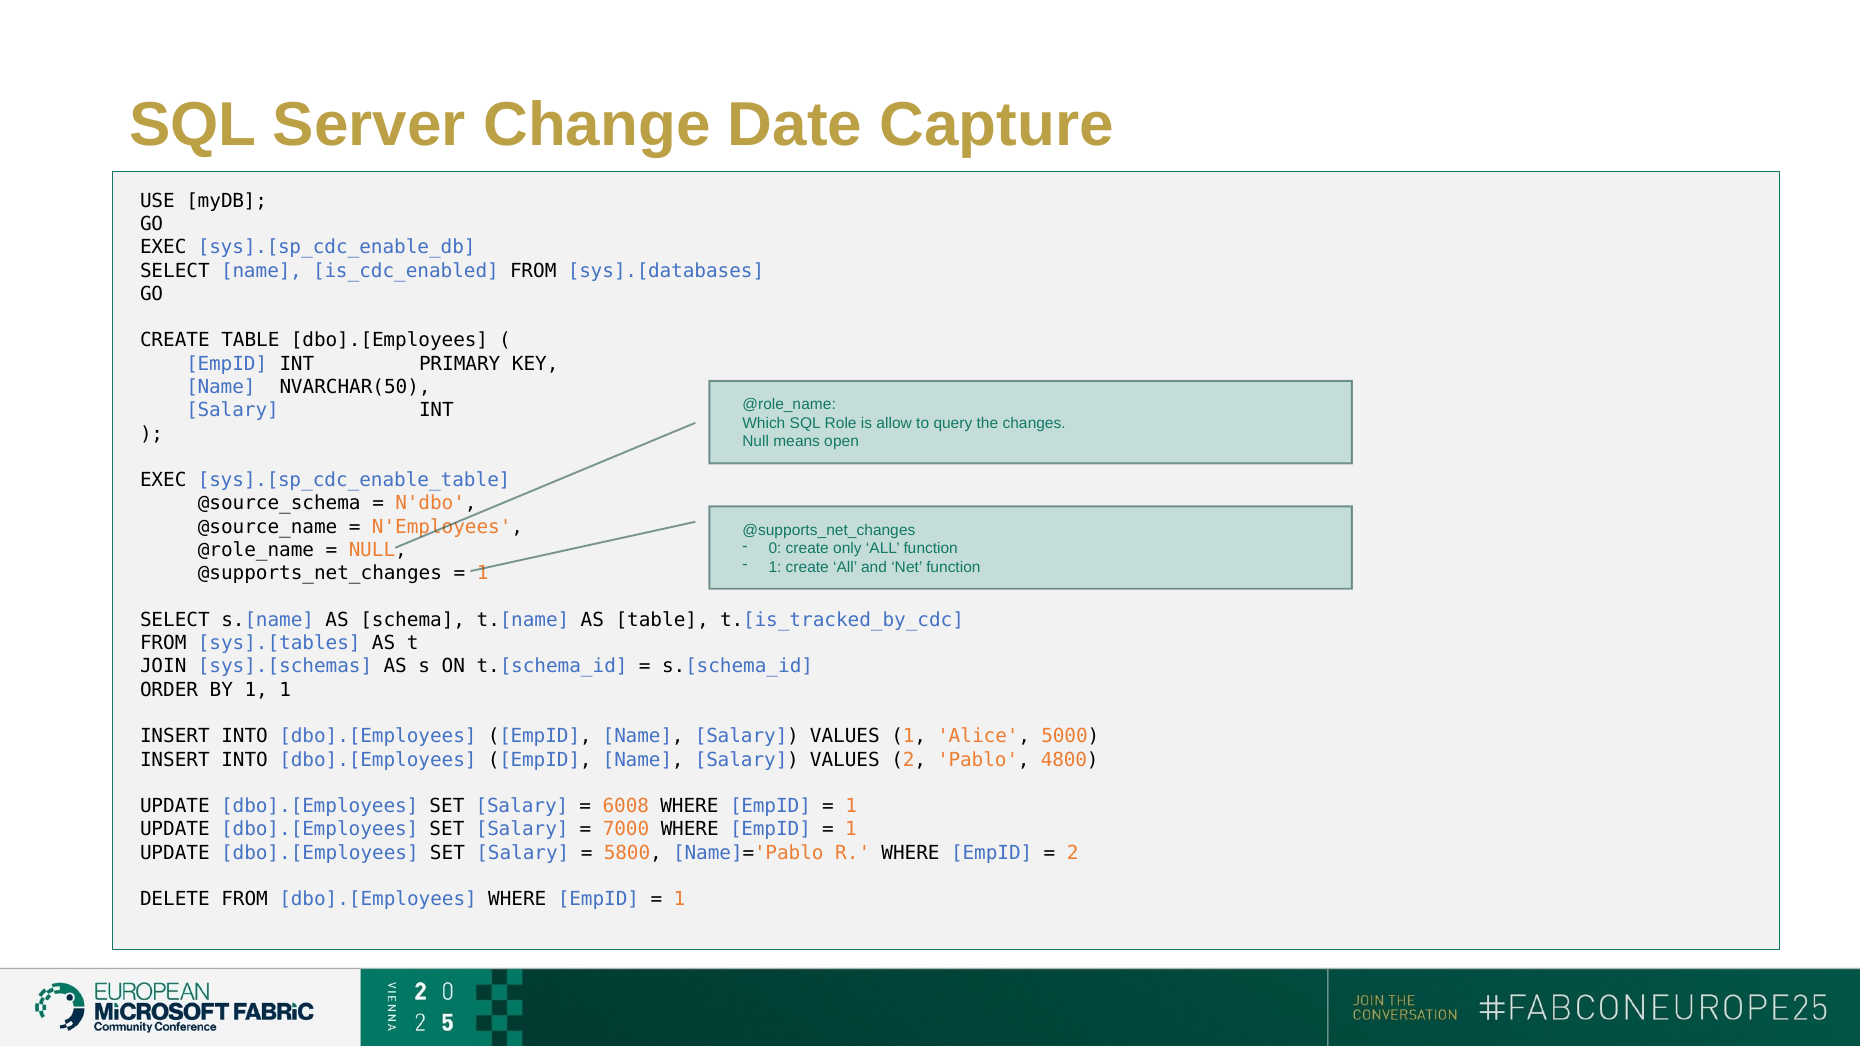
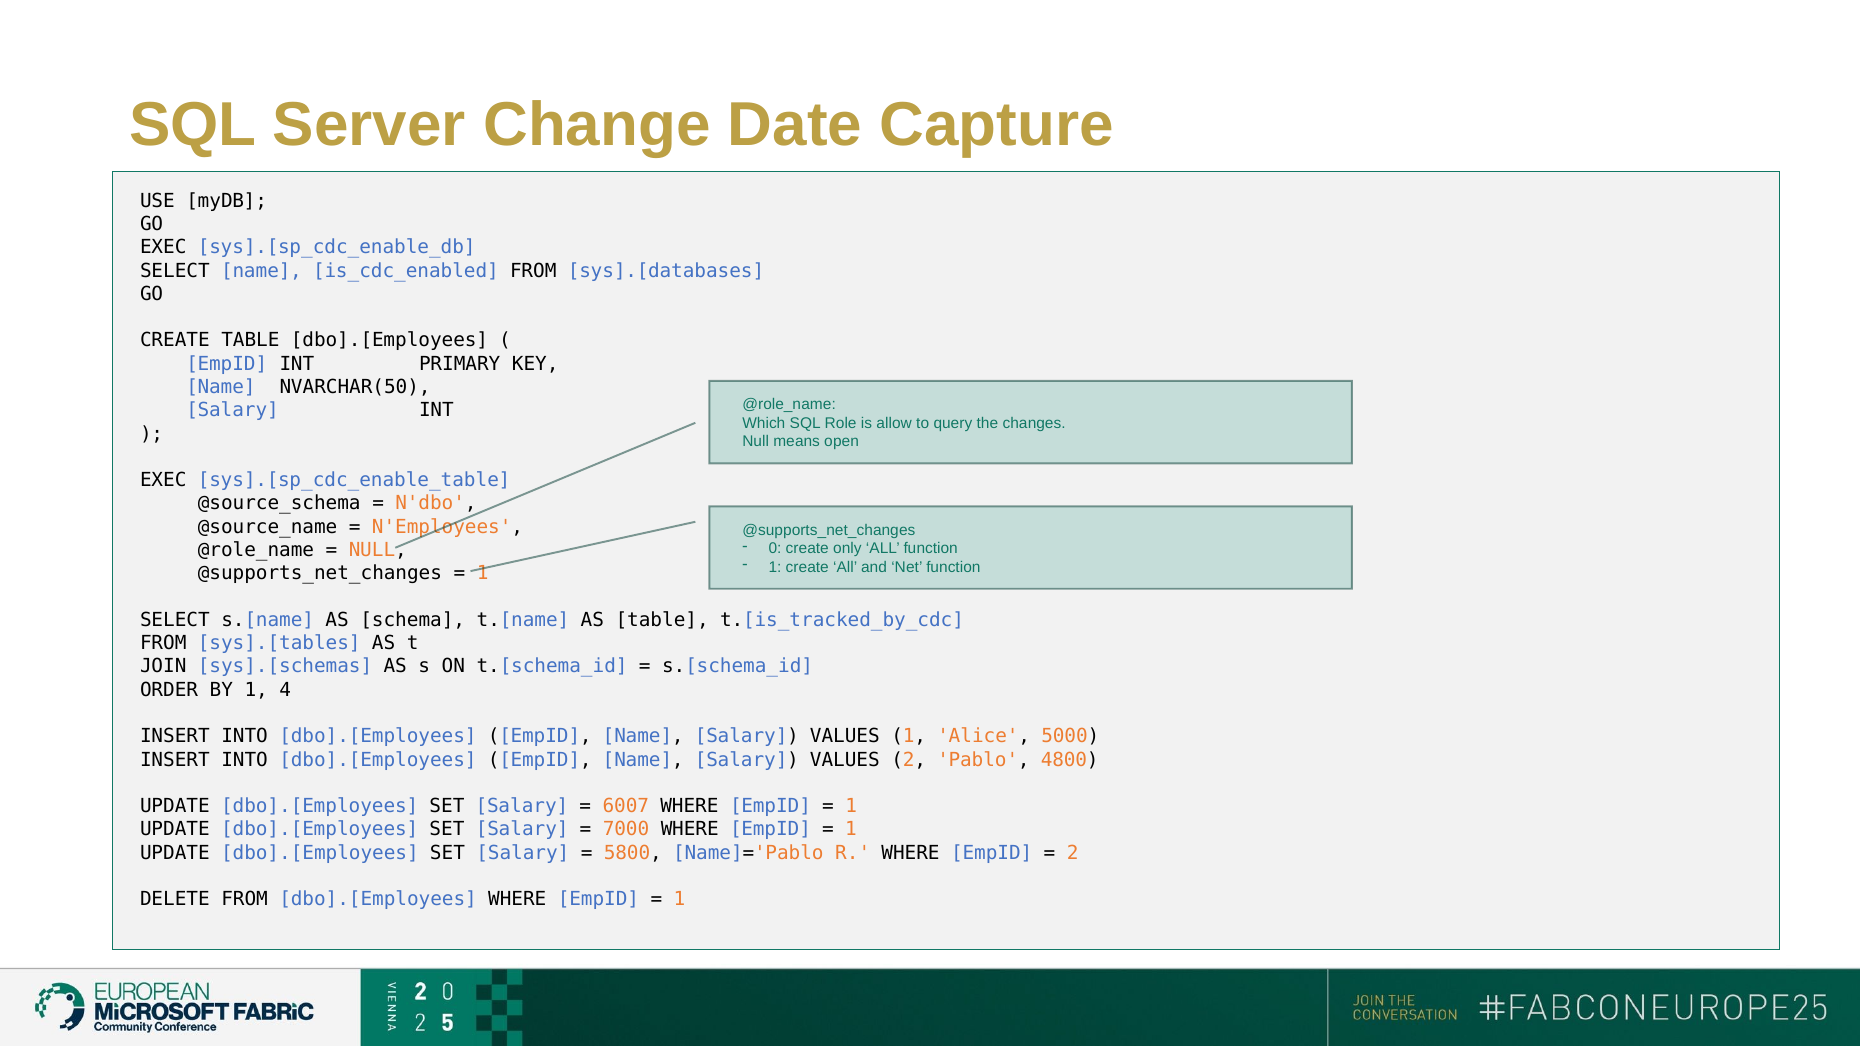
1 1: 1 -> 4
6008: 6008 -> 6007
